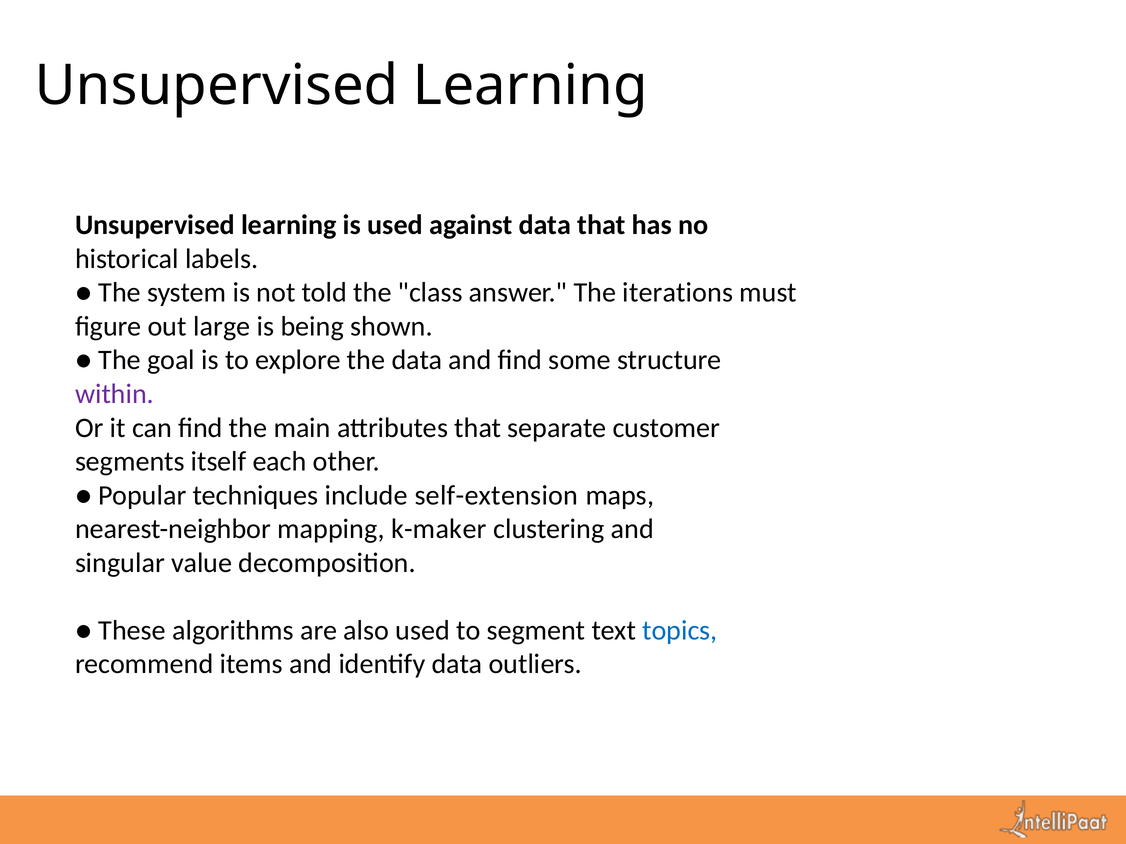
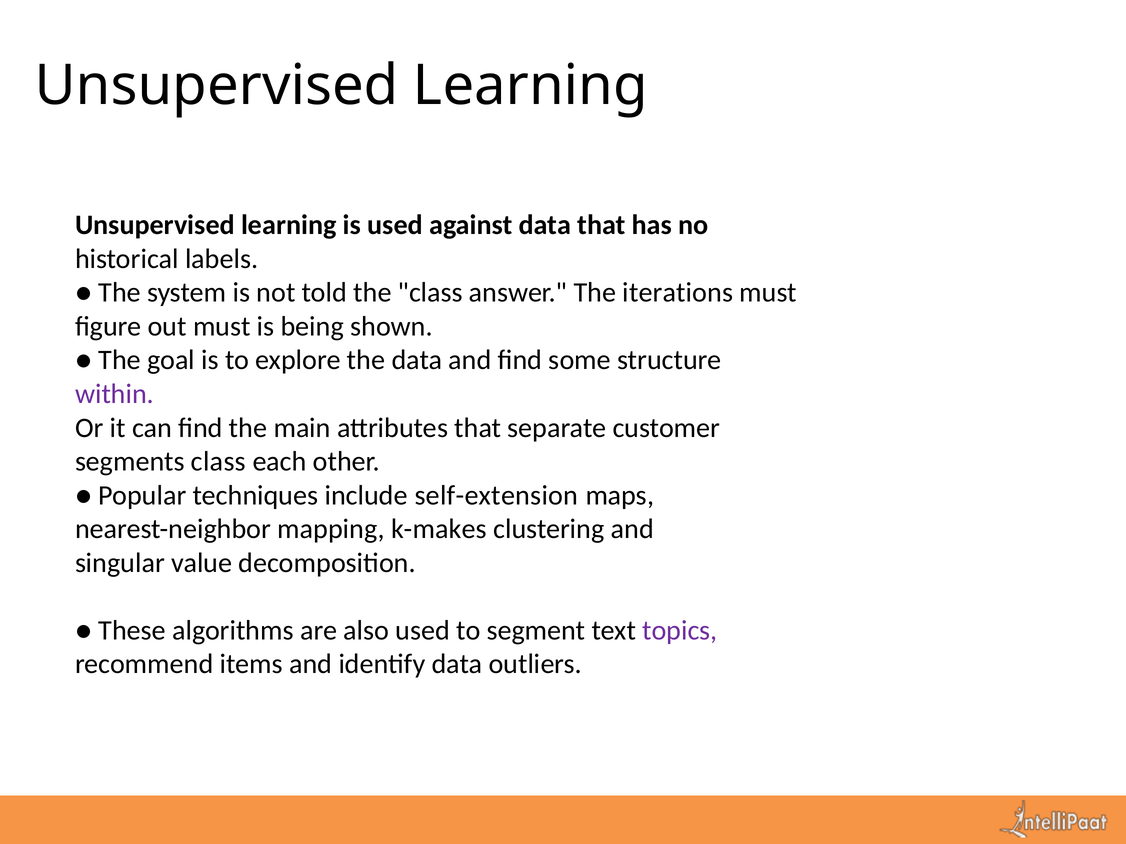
out large: large -> must
segments itself: itself -> class
k-maker: k-maker -> k-makes
topics colour: blue -> purple
